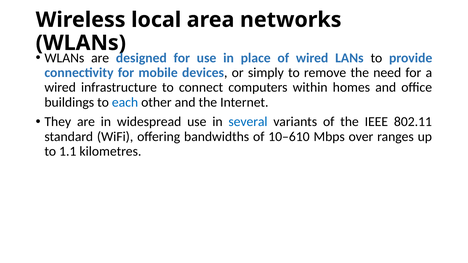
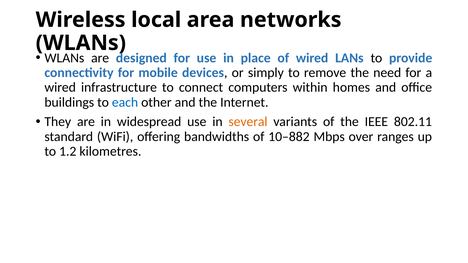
several colour: blue -> orange
10–610: 10–610 -> 10–882
1.1: 1.1 -> 1.2
